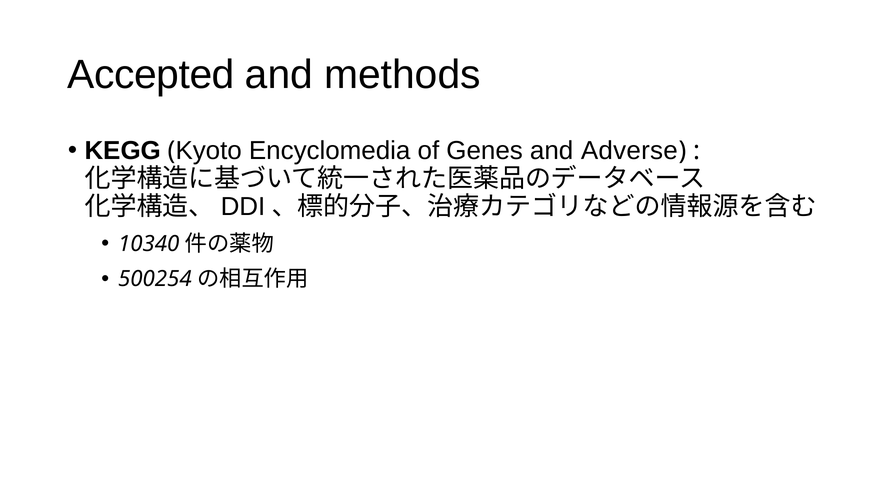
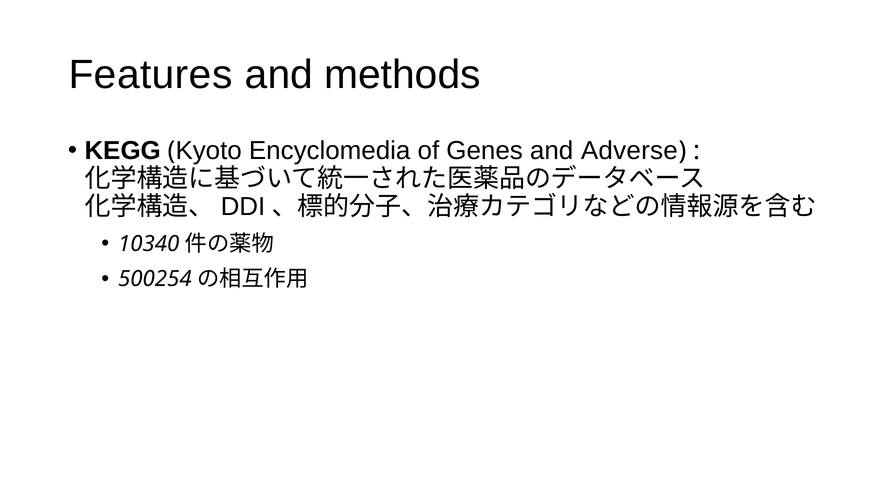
Accepted: Accepted -> Features
